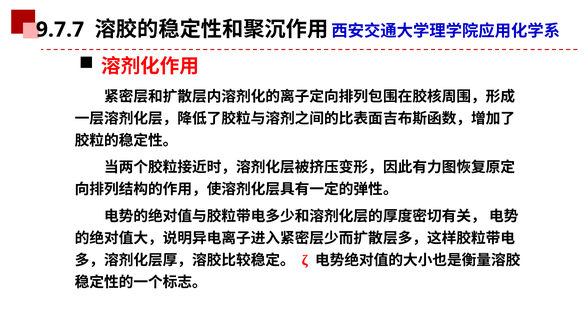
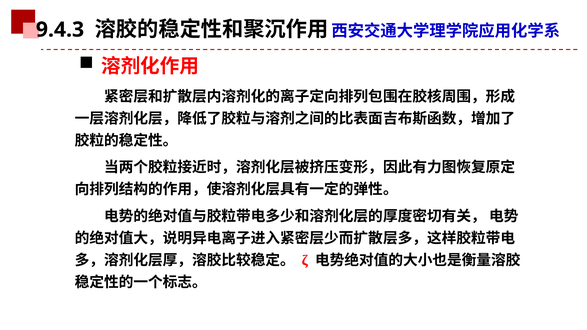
9.7.7: 9.7.7 -> 9.4.3
